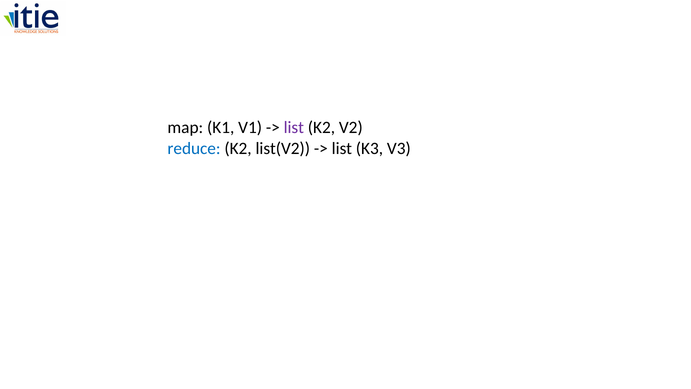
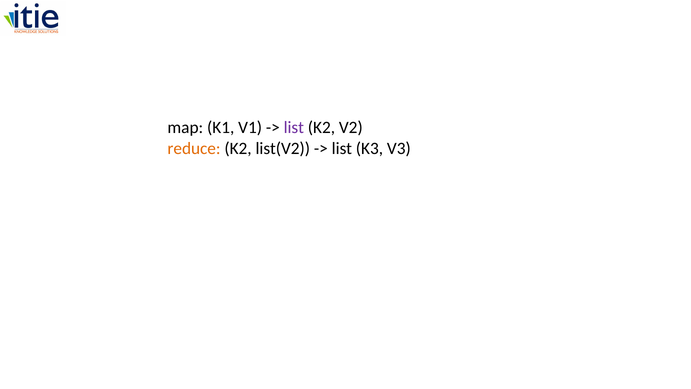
reduce colour: blue -> orange
